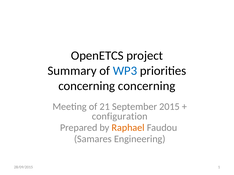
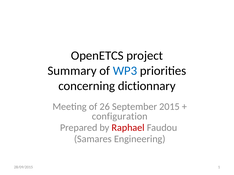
concerning concerning: concerning -> dictionnary
21: 21 -> 26
Raphael colour: orange -> red
